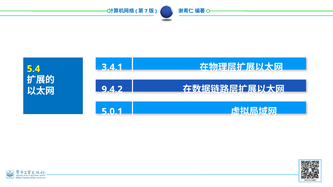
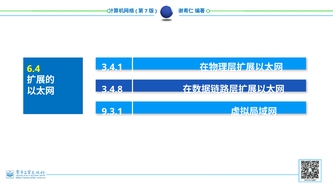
5.4: 5.4 -> 6.4
9.4.2: 9.4.2 -> 3.4.8
5.0.1: 5.0.1 -> 9.3.1
